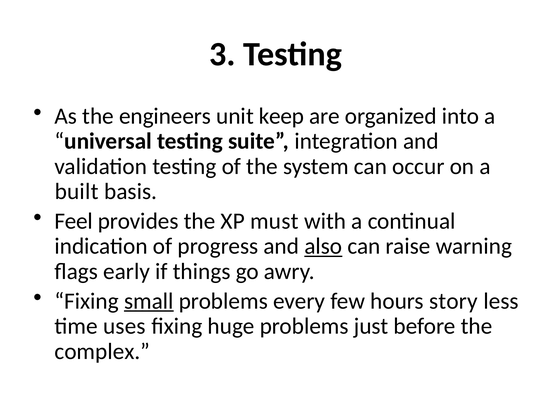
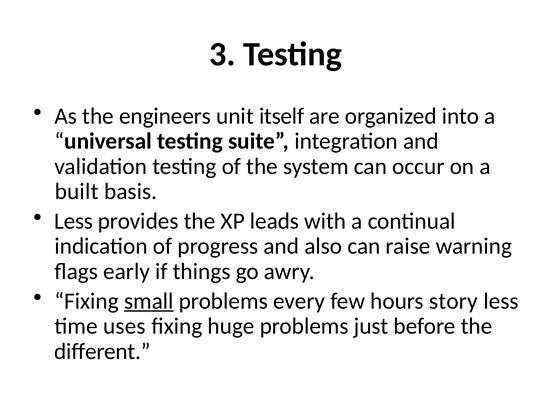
keep: keep -> itself
Feel at (74, 221): Feel -> Less
must: must -> leads
also underline: present -> none
complex: complex -> different
